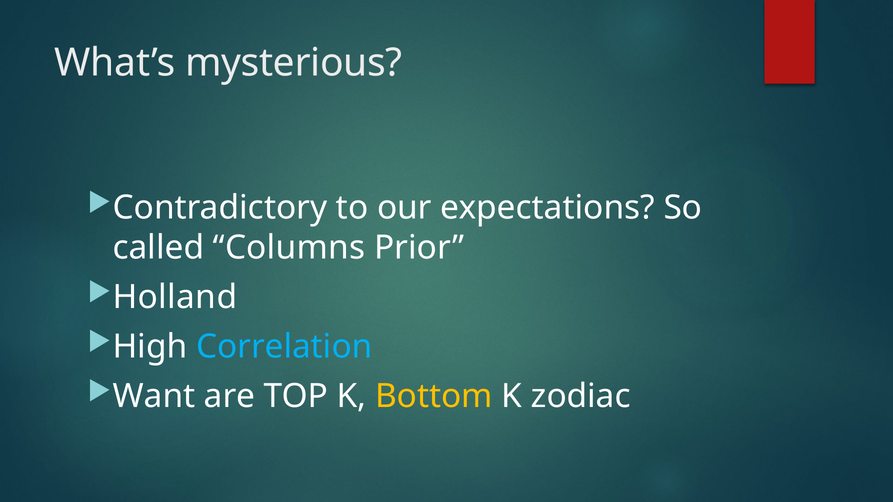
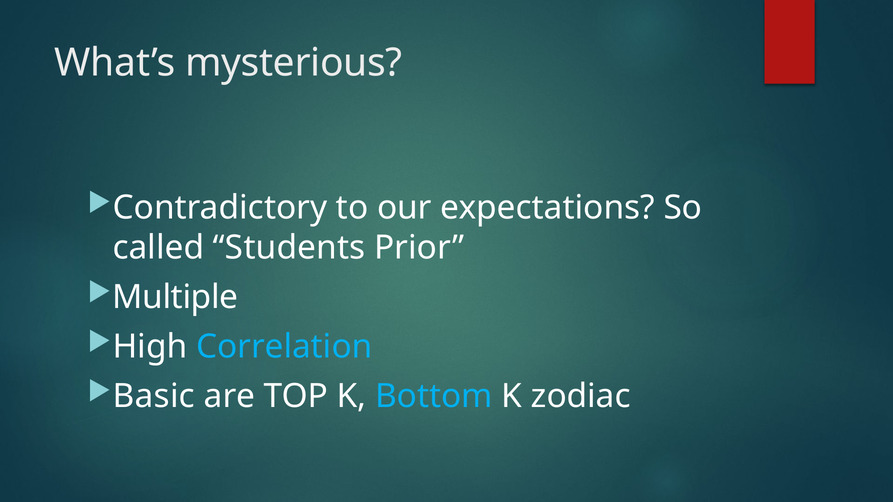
Columns: Columns -> Students
Holland: Holland -> Multiple
Want: Want -> Basic
Bottom colour: yellow -> light blue
